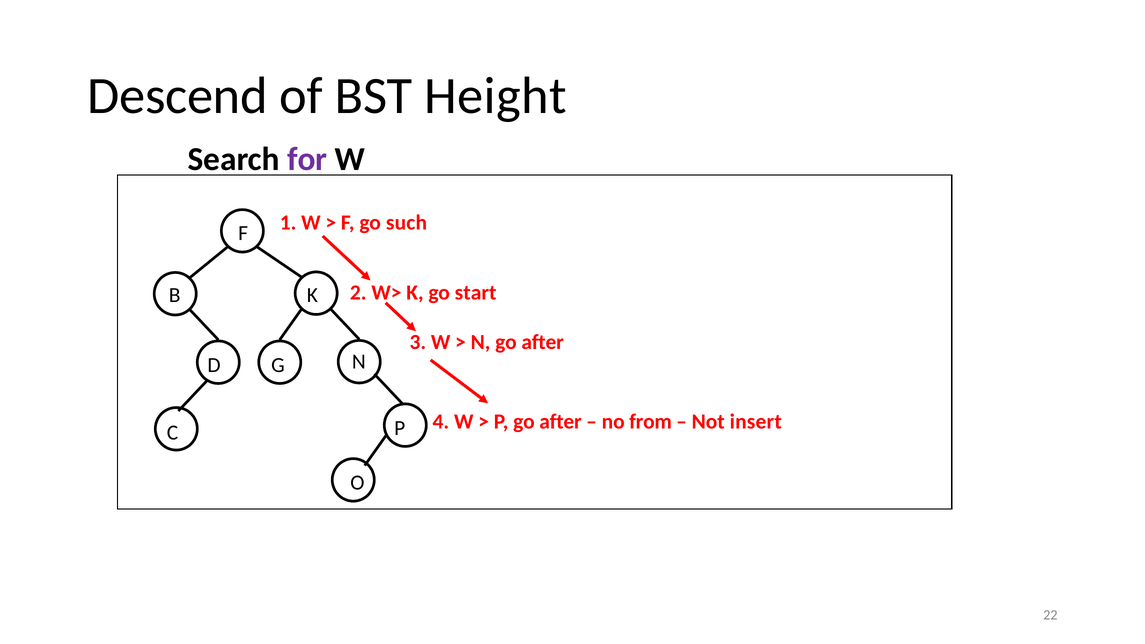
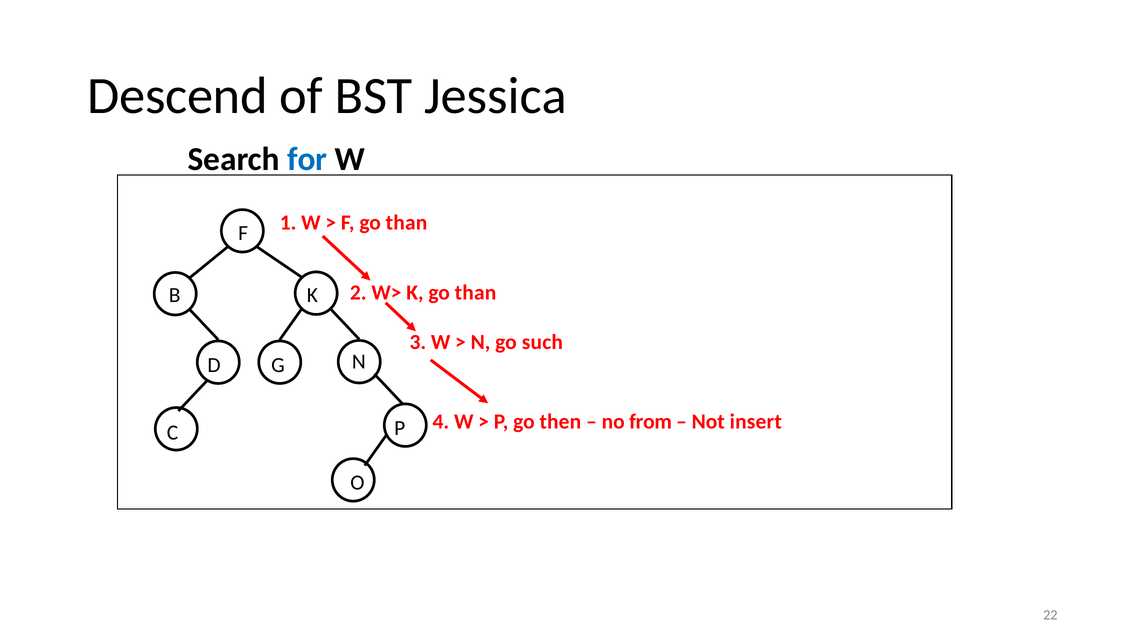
Height: Height -> Jessica
for colour: purple -> blue
F go such: such -> than
K go start: start -> than
N go after: after -> such
P go after: after -> then
